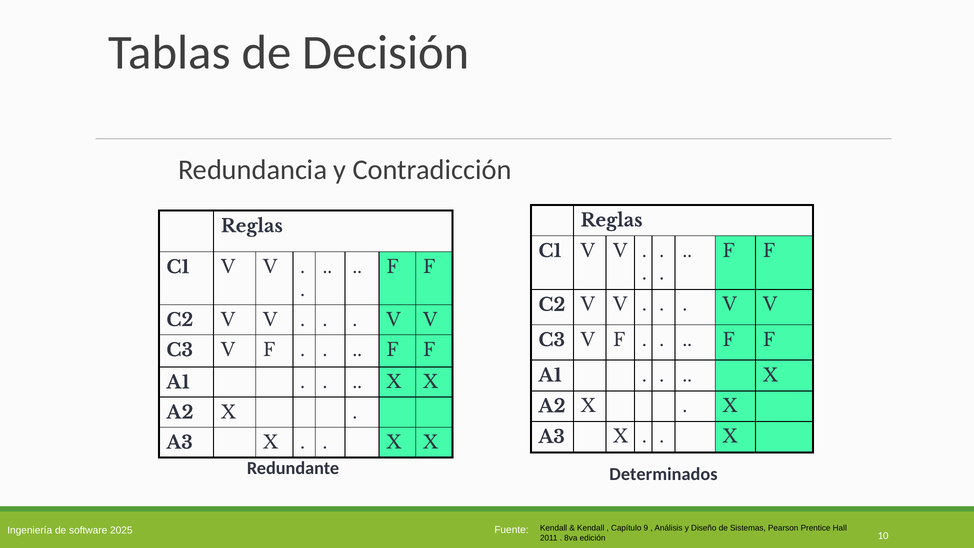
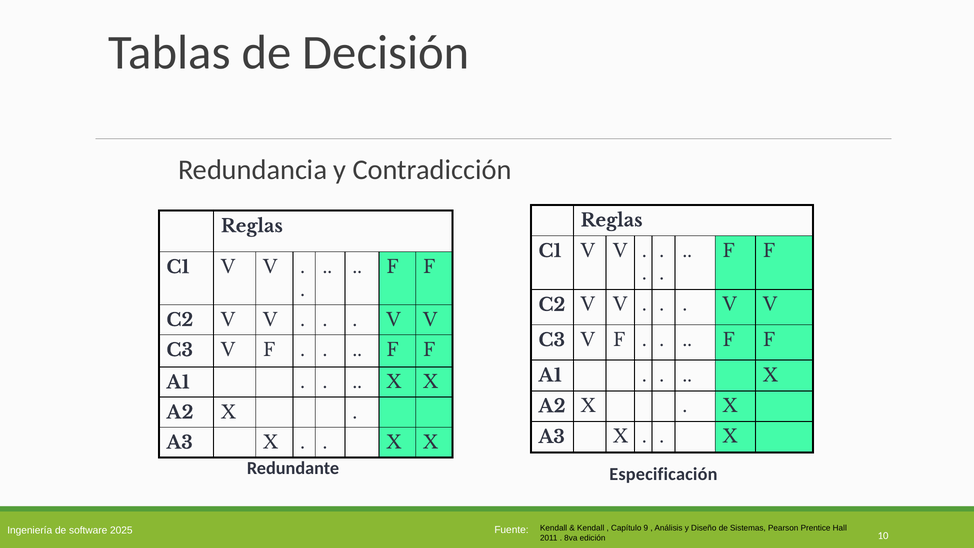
Determinados: Determinados -> Especificación
